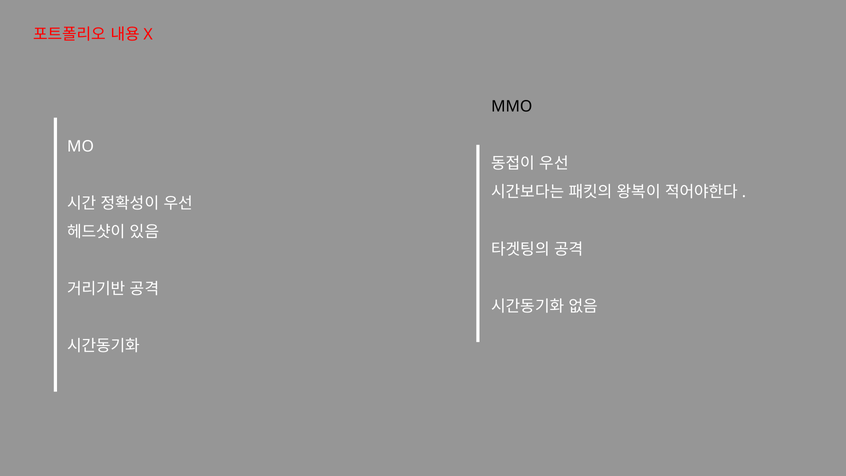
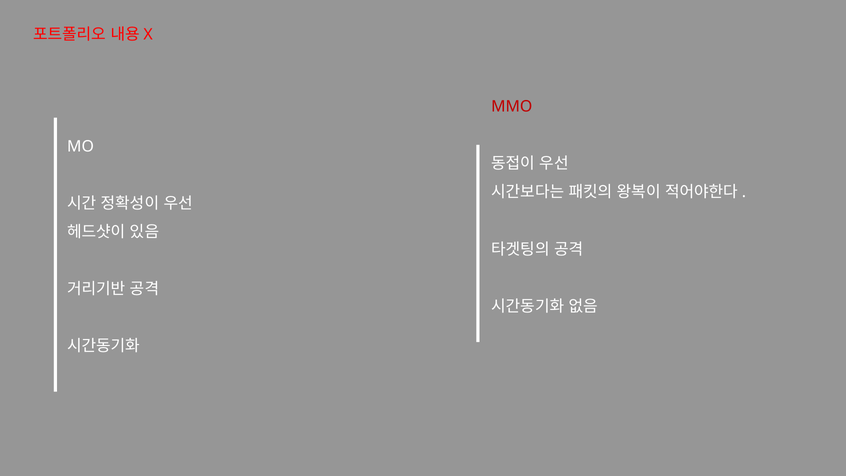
MMO colour: black -> red
